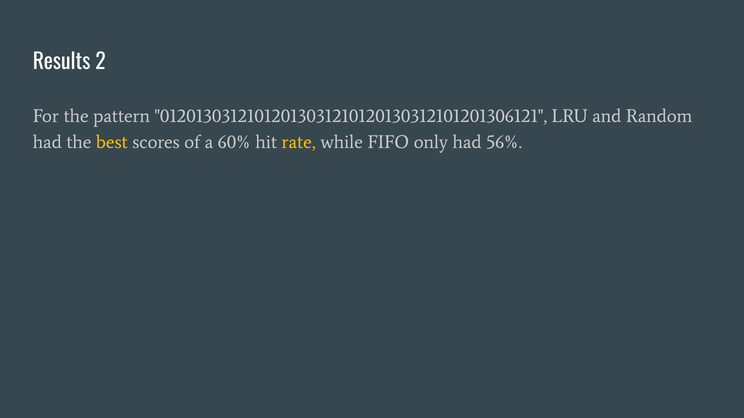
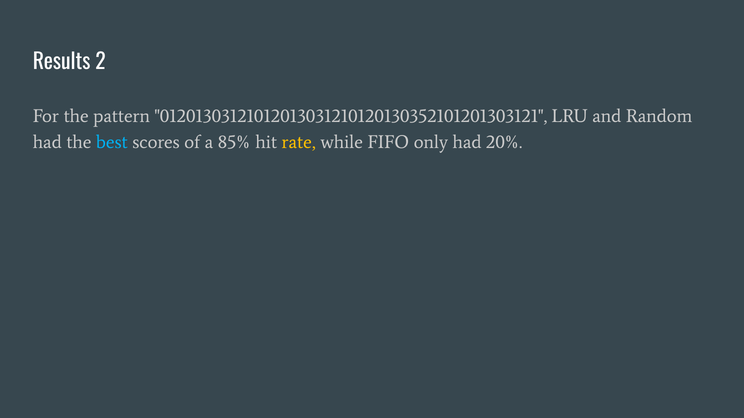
01201303121012013031210120130312101201306121: 01201303121012013031210120130312101201306121 -> 01201303121012013031210120130352101201303121
best colour: yellow -> light blue
60%: 60% -> 85%
56%: 56% -> 20%
